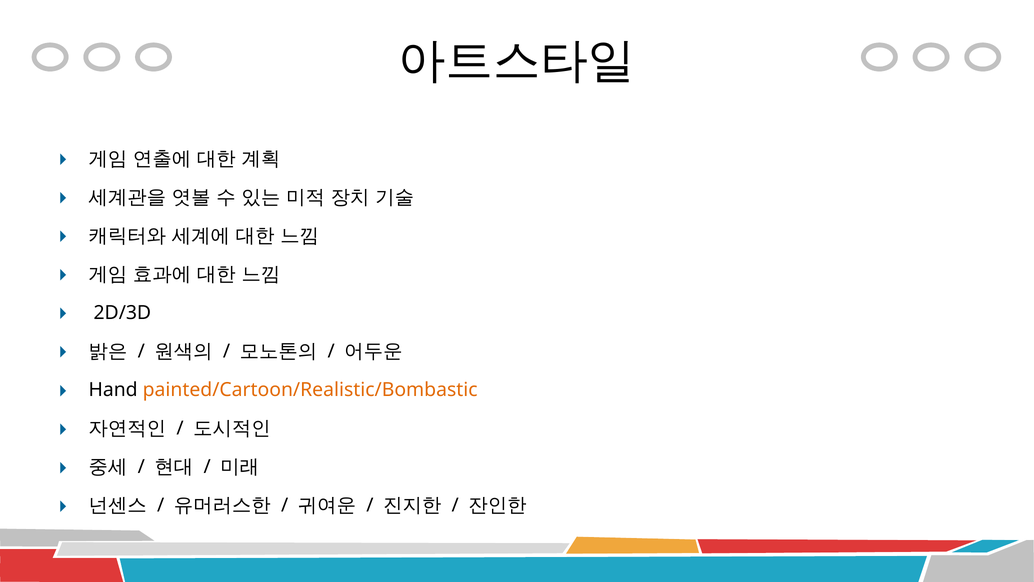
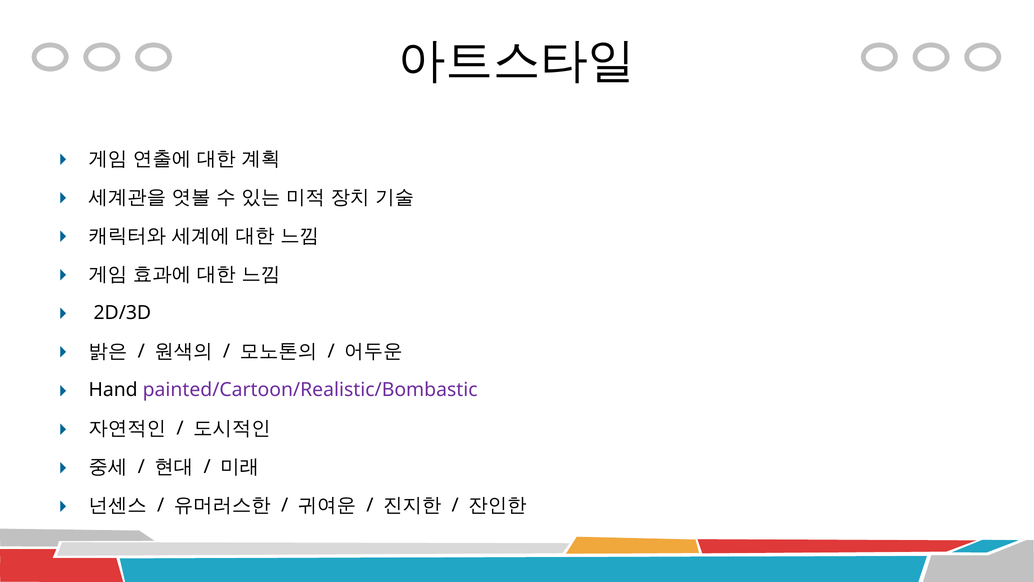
painted/Cartoon/Realistic/Bombastic colour: orange -> purple
